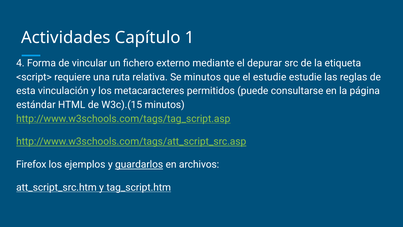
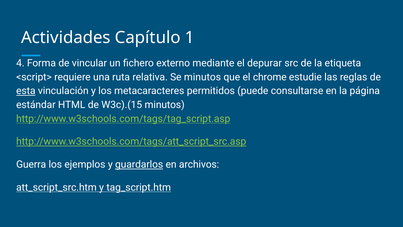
el estudie: estudie -> chrome
esta underline: none -> present
Firefox: Firefox -> Guerra
